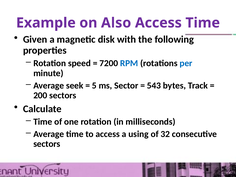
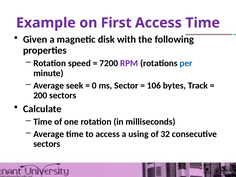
Also: Also -> First
RPM colour: blue -> purple
5: 5 -> 0
543: 543 -> 106
